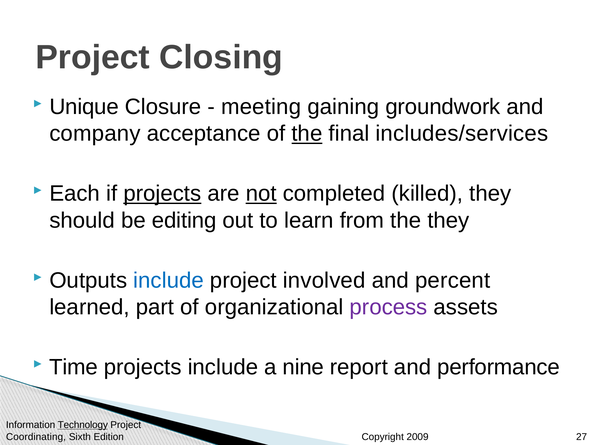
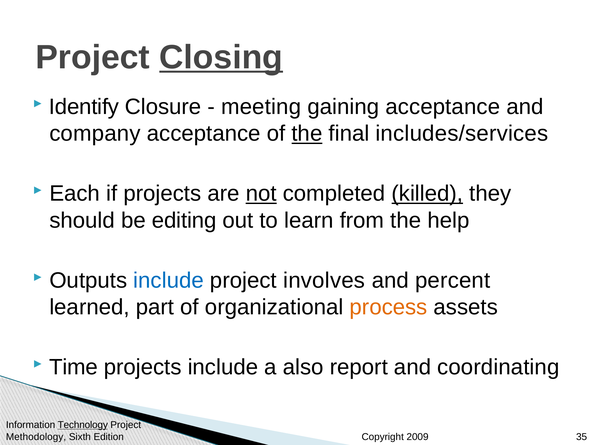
Closing underline: none -> present
Unique: Unique -> Identify
gaining groundwork: groundwork -> acceptance
projects at (162, 194) underline: present -> none
killed underline: none -> present
the they: they -> help
involved: involved -> involves
process colour: purple -> orange
nine: nine -> also
performance: performance -> coordinating
Coordinating: Coordinating -> Methodology
27: 27 -> 35
